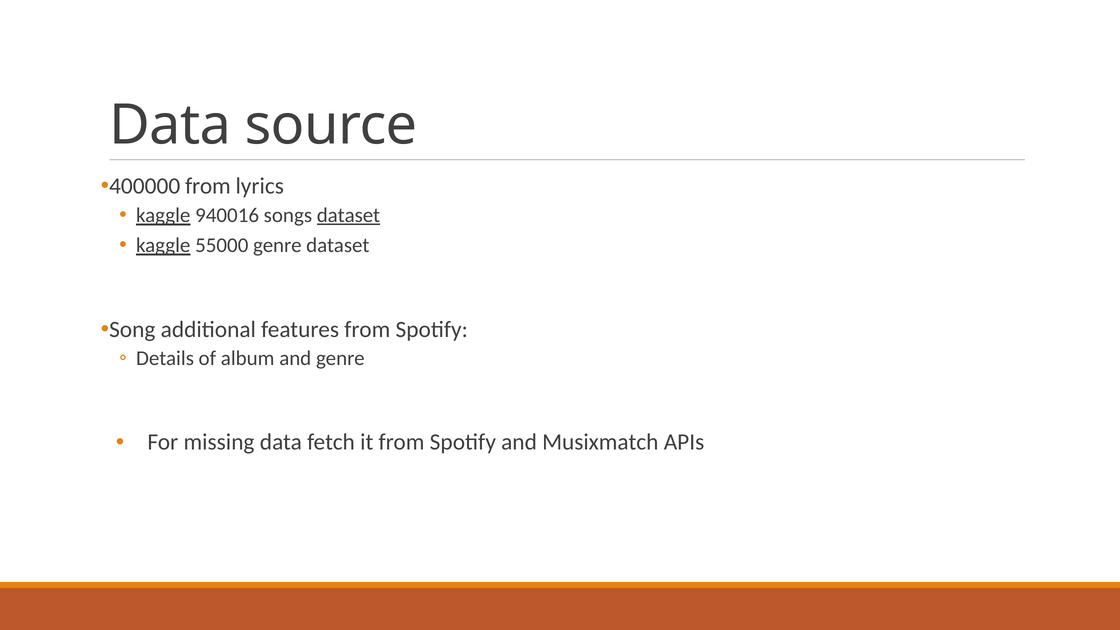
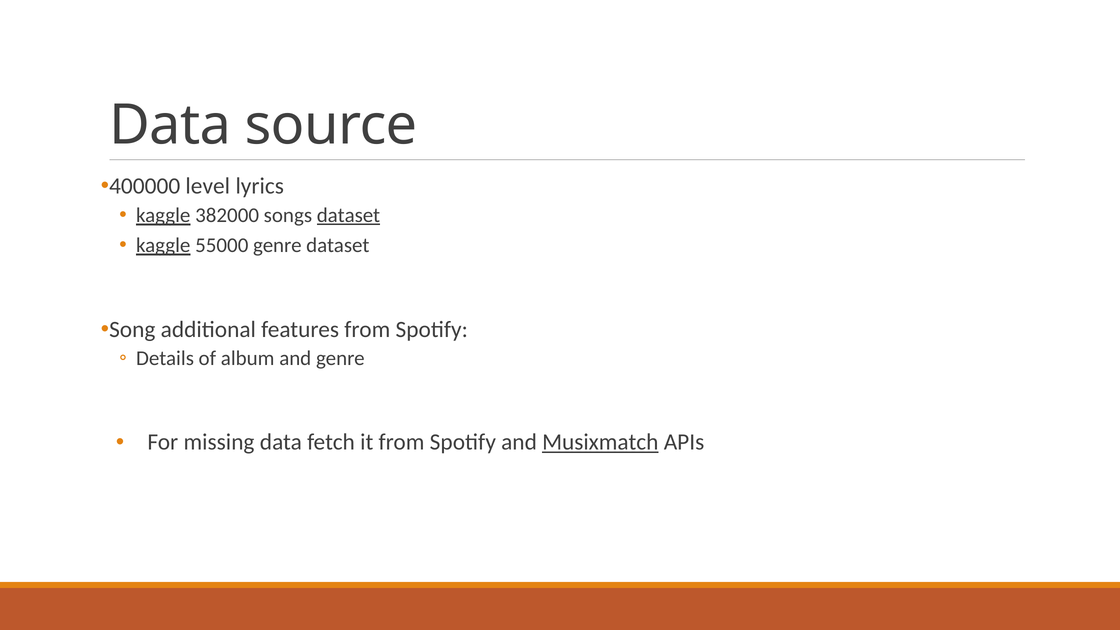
from at (208, 186): from -> level
940016: 940016 -> 382000
Musixmatch underline: none -> present
